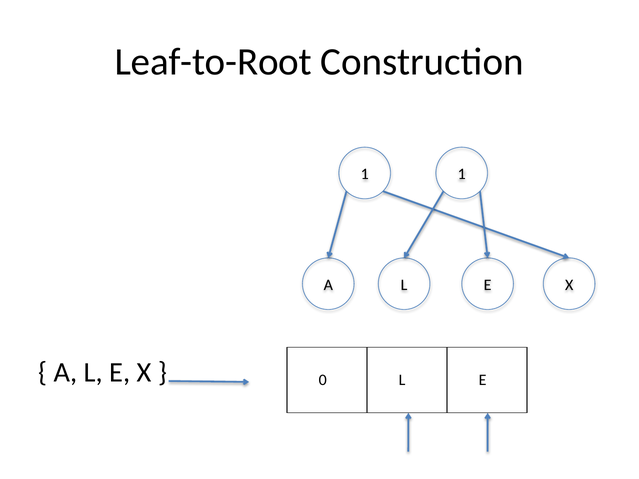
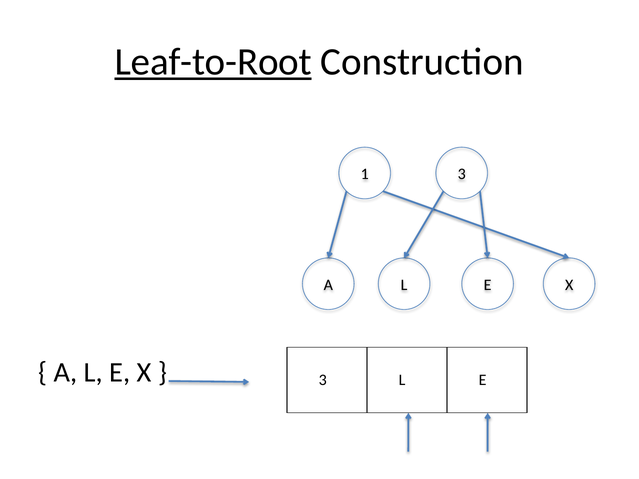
Leaf-to-Root underline: none -> present
1 1: 1 -> 3
0 at (323, 380): 0 -> 3
